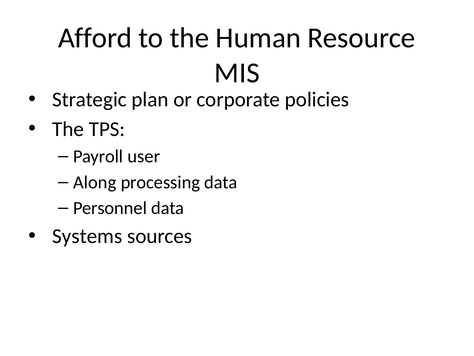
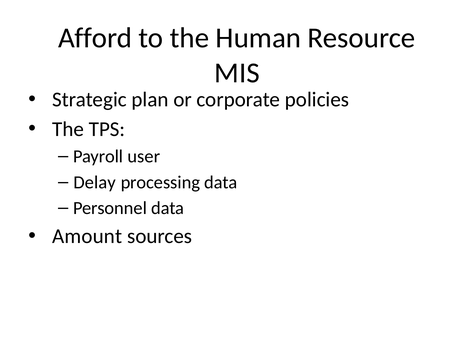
Along: Along -> Delay
Systems: Systems -> Amount
